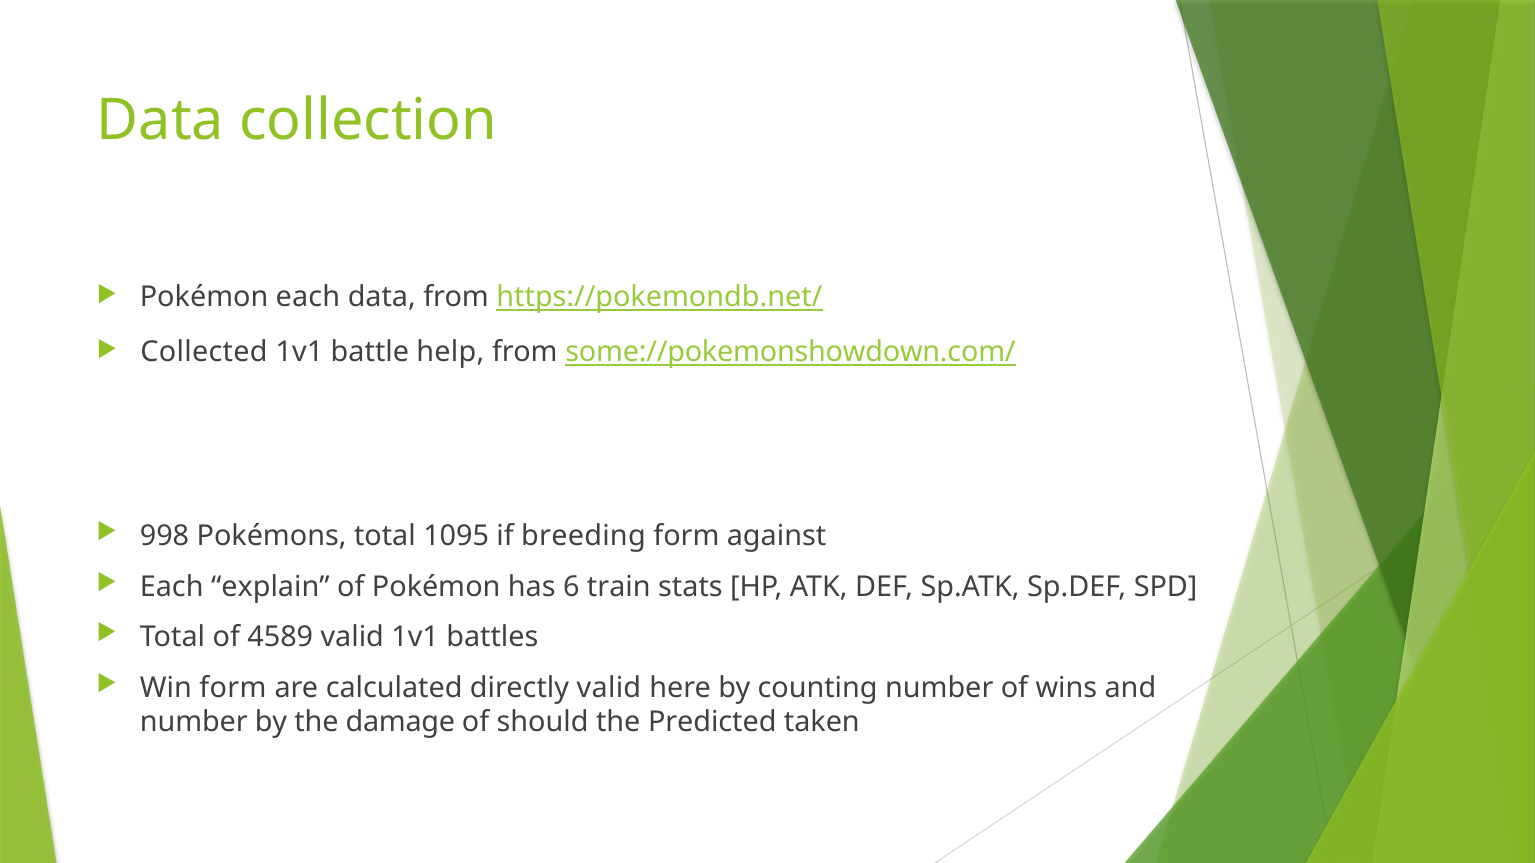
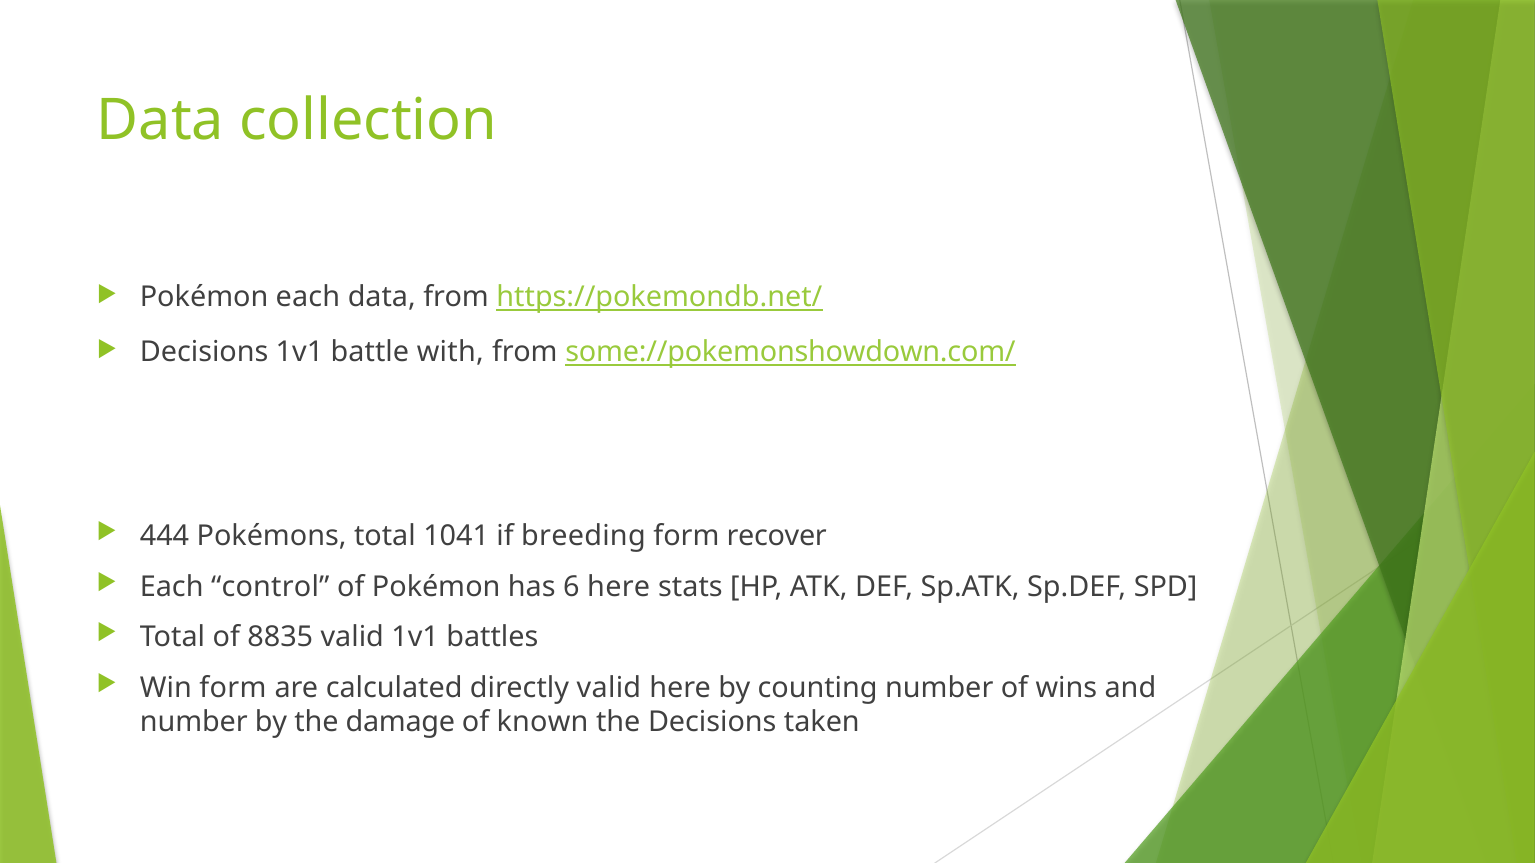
Collected at (204, 352): Collected -> Decisions
help: help -> with
998: 998 -> 444
1095: 1095 -> 1041
against: against -> recover
explain: explain -> control
6 train: train -> here
4589: 4589 -> 8835
should: should -> known
the Predicted: Predicted -> Decisions
